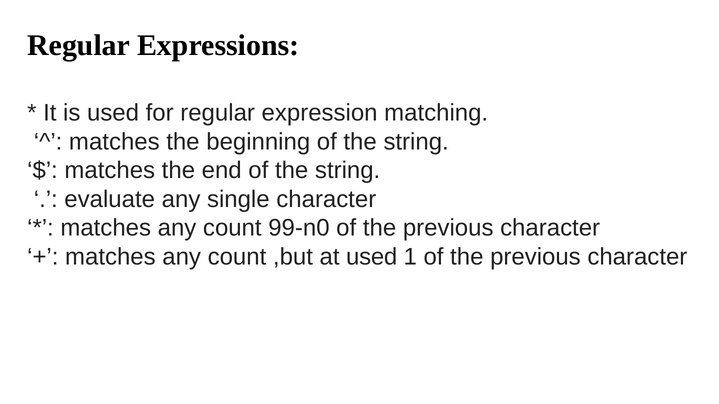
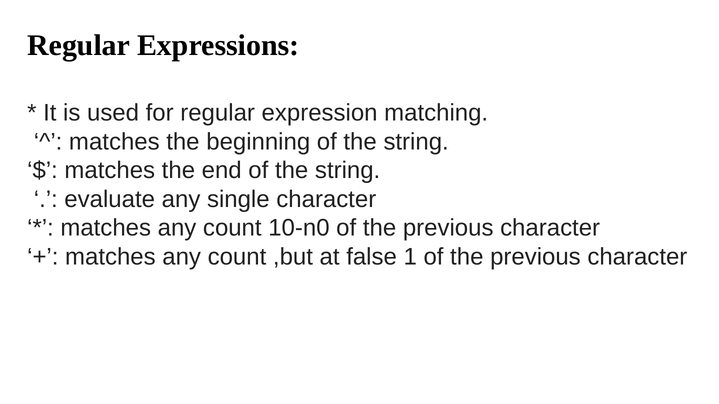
99-n0: 99-n0 -> 10-n0
at used: used -> false
